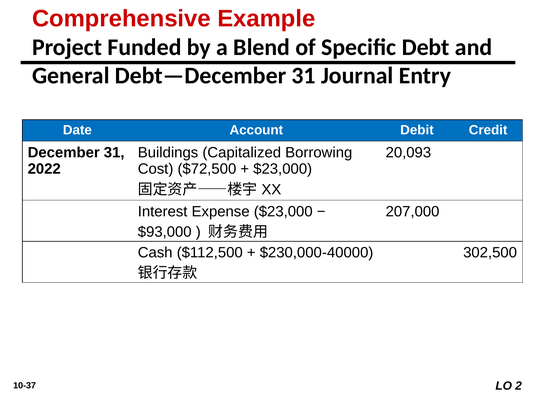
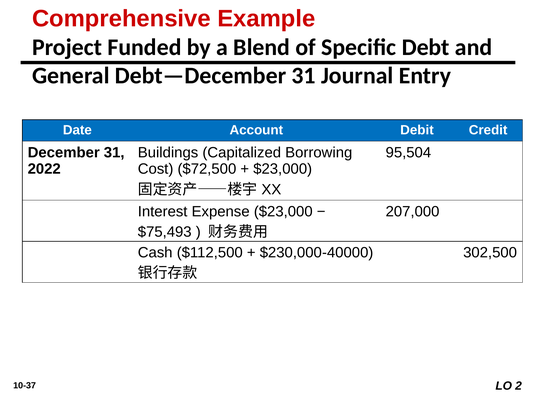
20,093: 20,093 -> 95,504
$93,000: $93,000 -> $75,493
